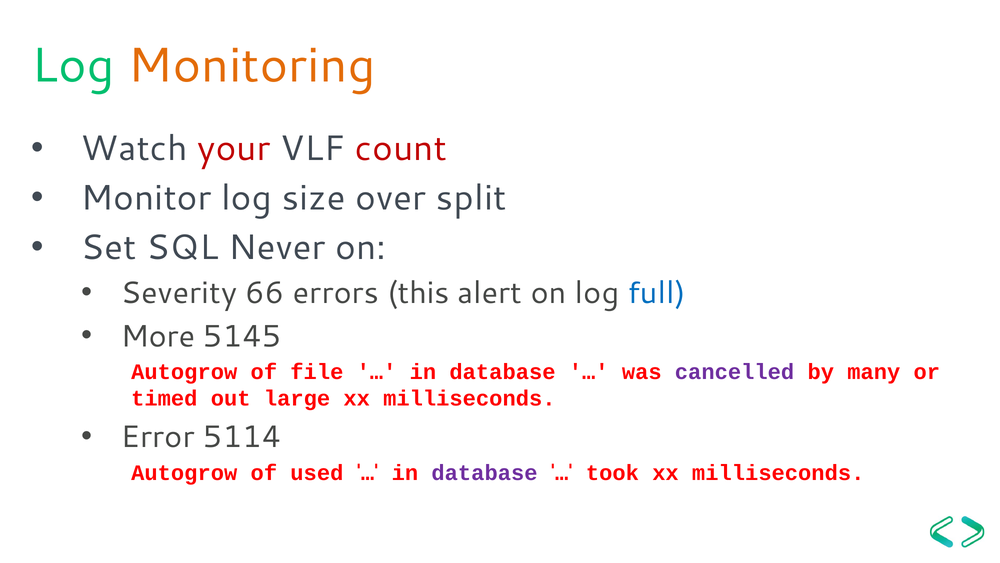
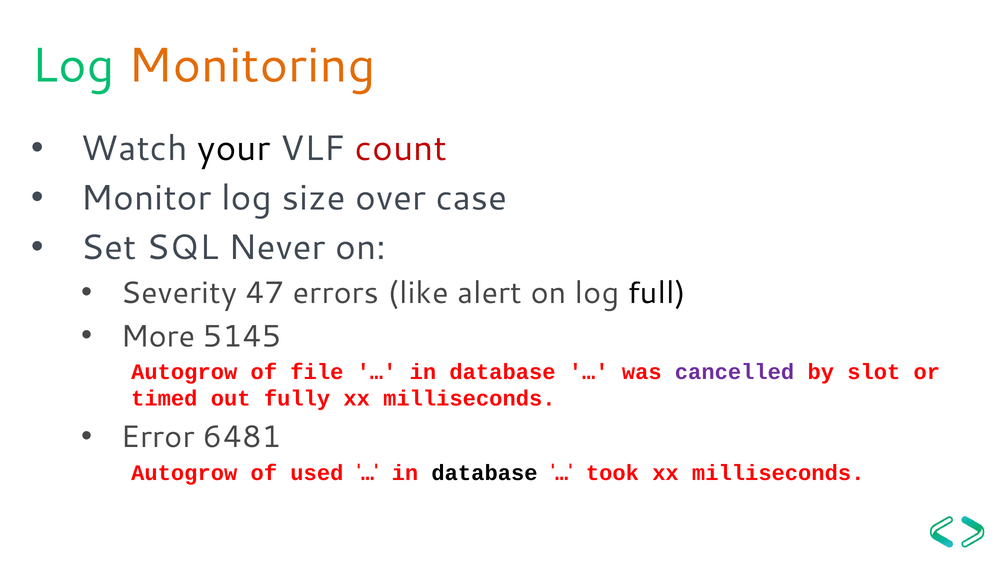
your colour: red -> black
split: split -> case
66: 66 -> 47
this: this -> like
full colour: blue -> black
many: many -> slot
large: large -> fully
5114: 5114 -> 6481
database at (485, 472) colour: purple -> black
